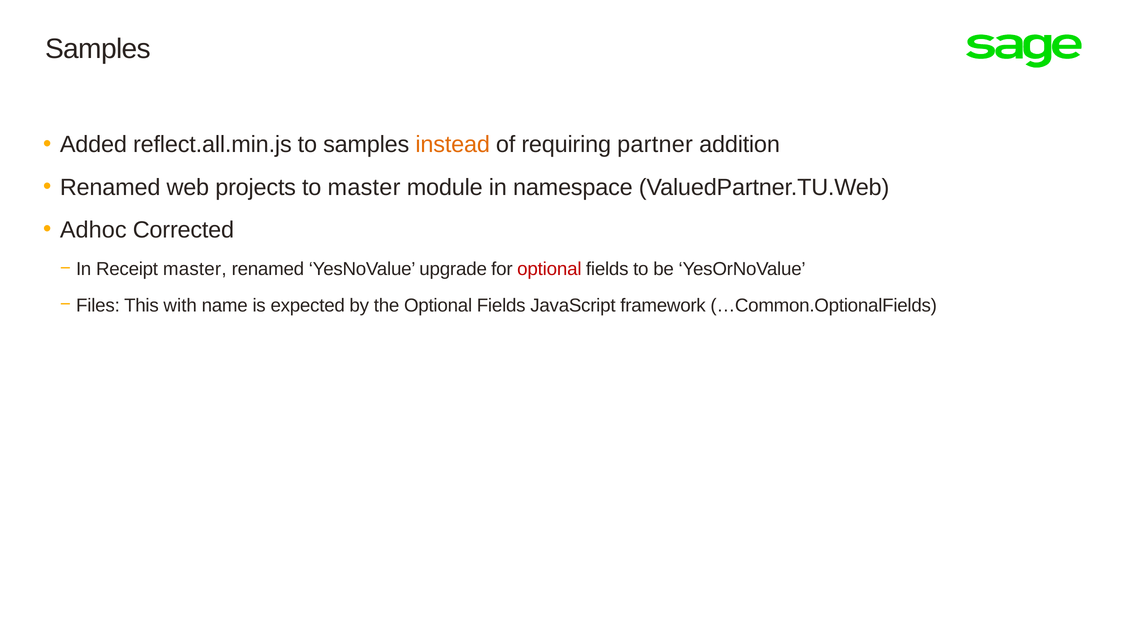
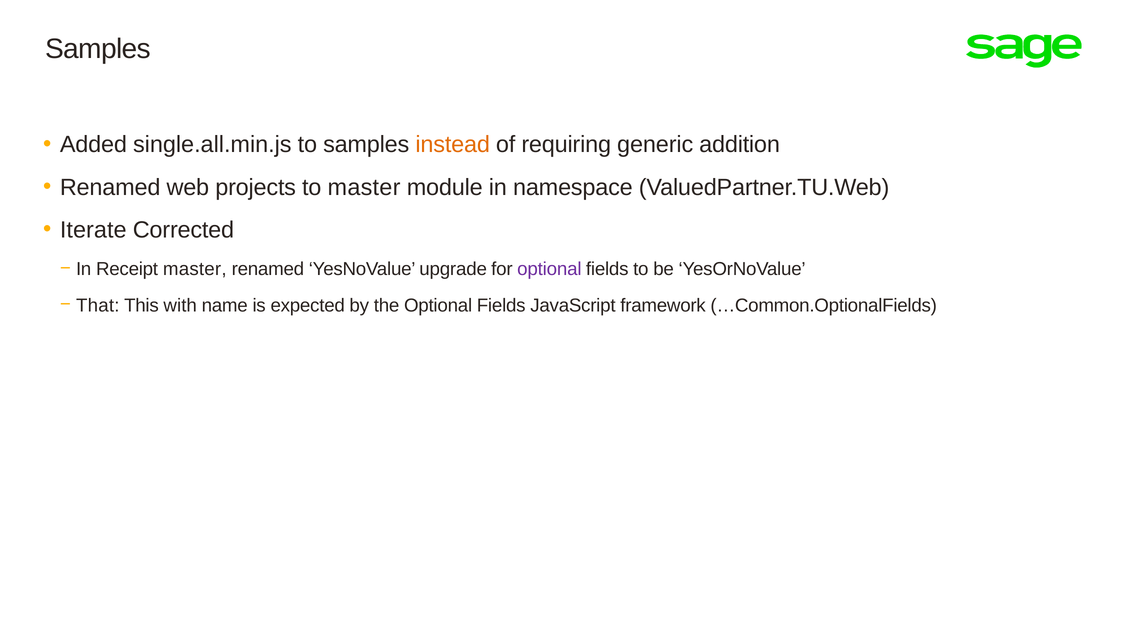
reflect.all.min.js: reflect.all.min.js -> single.all.min.js
partner: partner -> generic
Adhoc: Adhoc -> Iterate
optional at (549, 269) colour: red -> purple
Files: Files -> That
